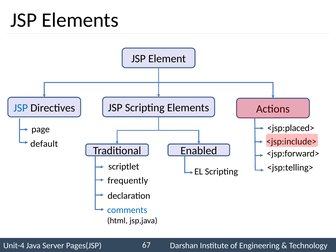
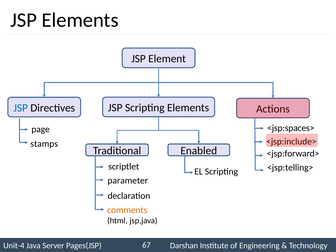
<jsp:placed>: <jsp:placed> -> <jsp:spaces>
default: default -> stamps
frequently: frequently -> parameter
comments colour: blue -> orange
